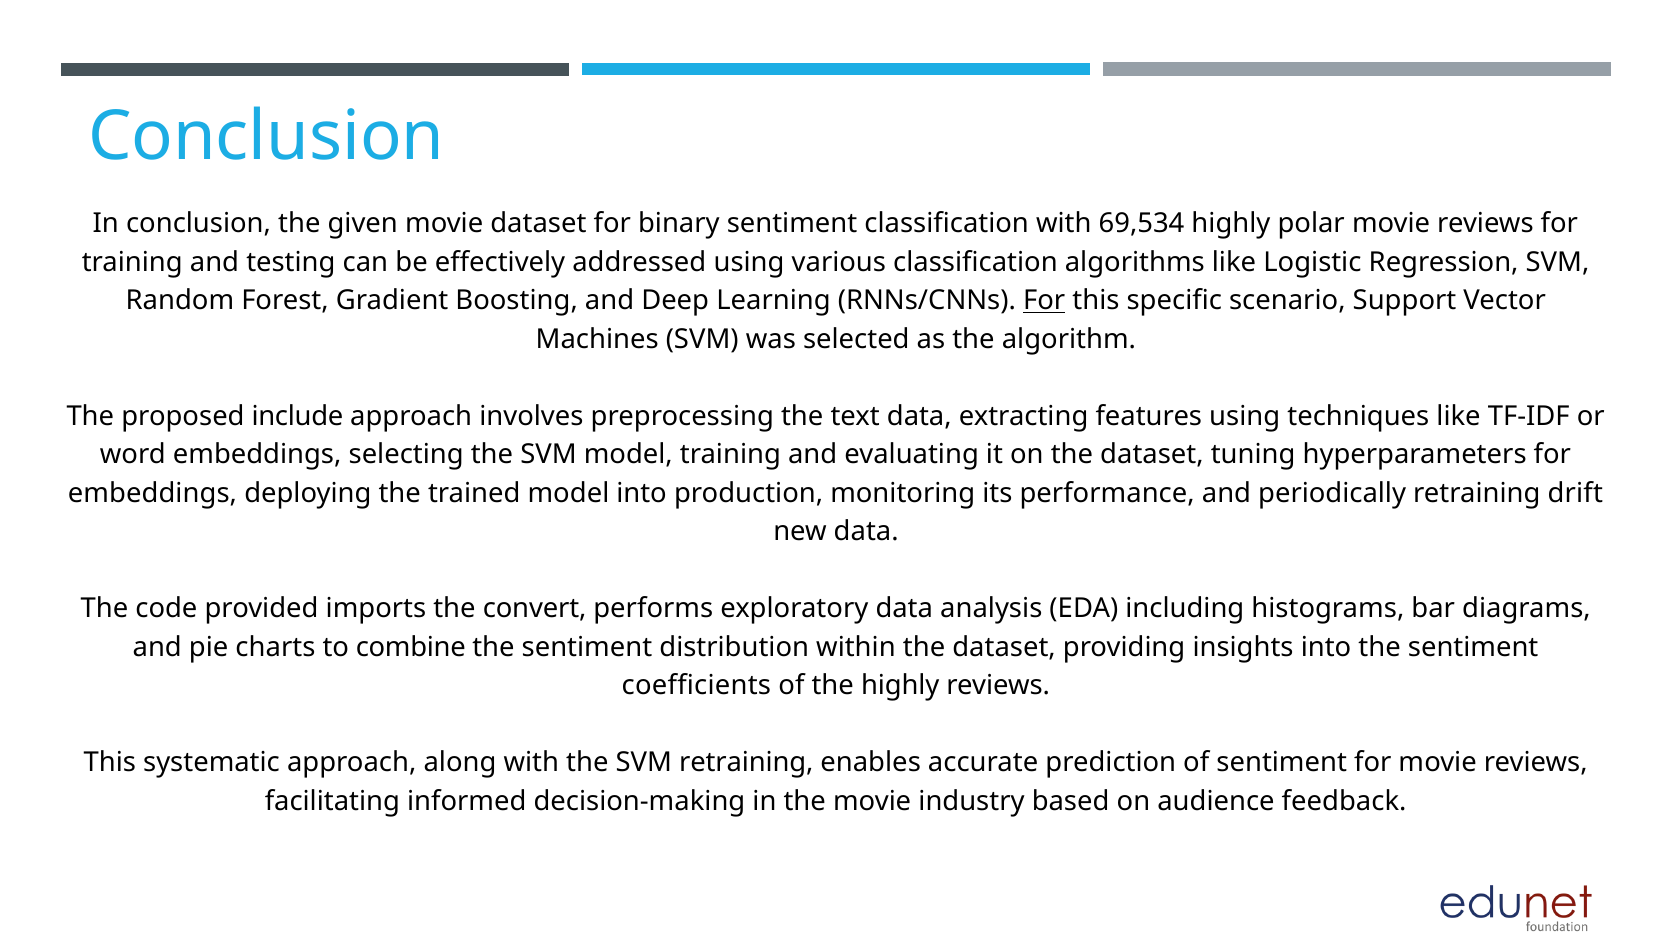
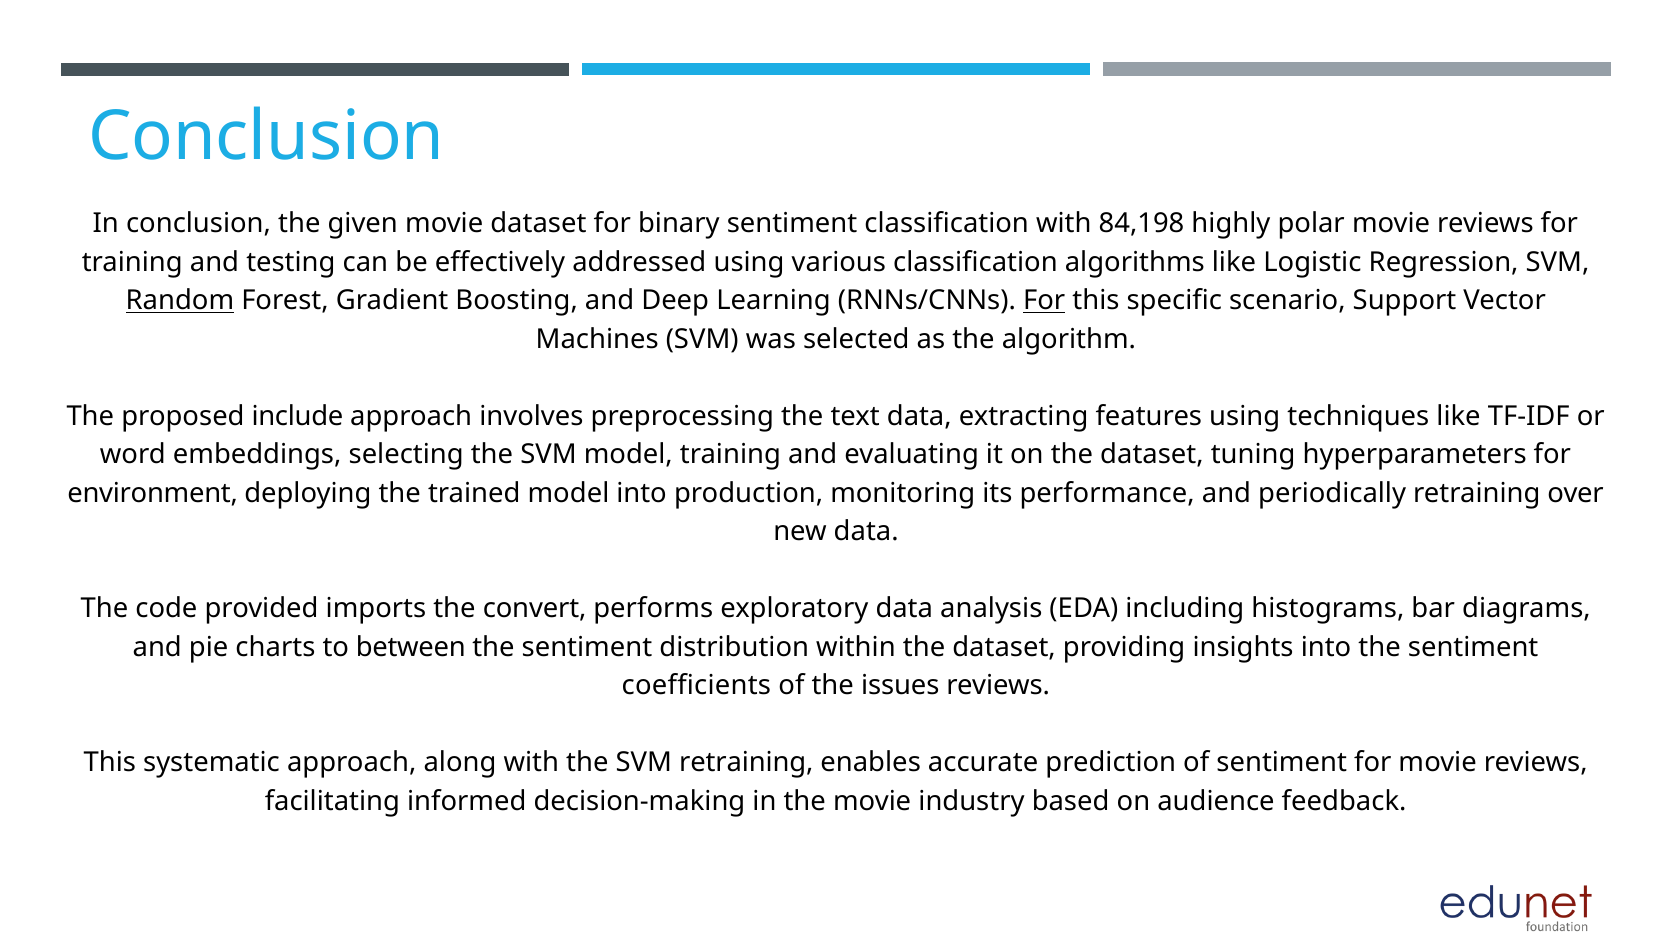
69,534: 69,534 -> 84,198
Random underline: none -> present
embeddings at (152, 493): embeddings -> environment
drift: drift -> over
combine: combine -> between
the highly: highly -> issues
